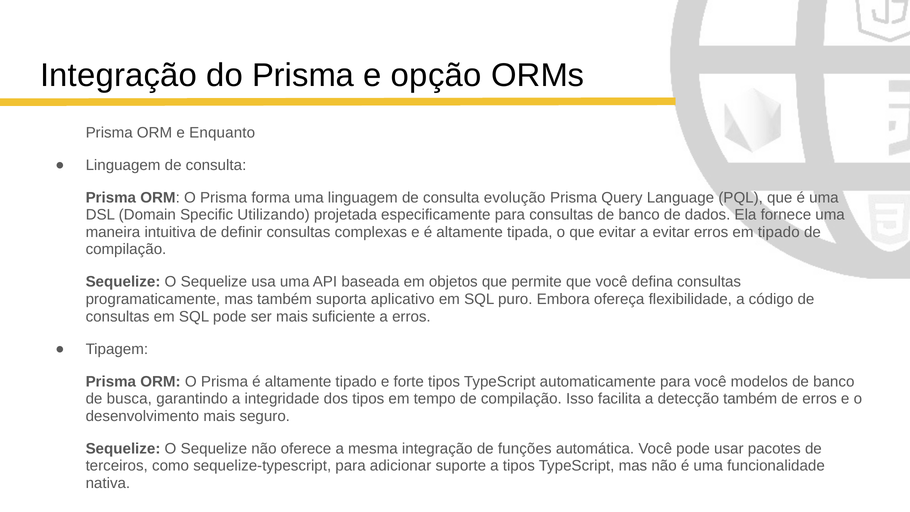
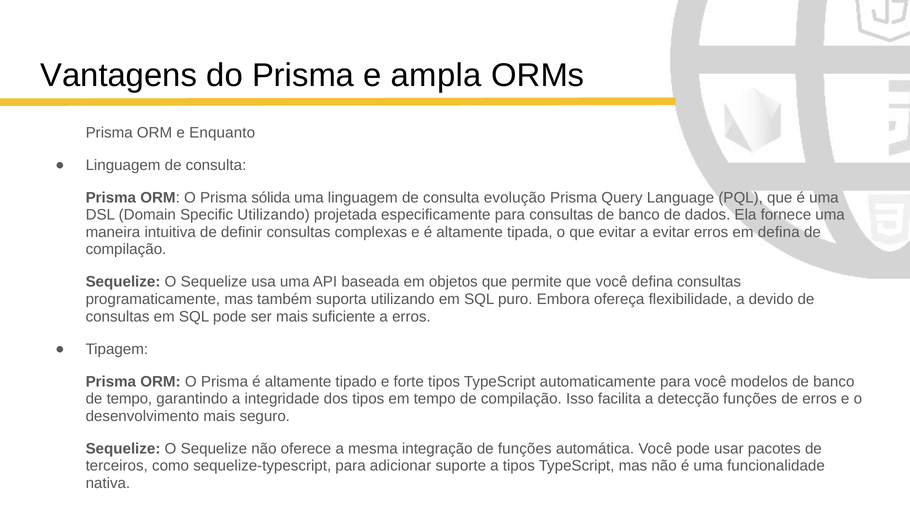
Integração at (119, 75): Integração -> Vantagens
opção: opção -> ampla
forma: forma -> sólida
em tipado: tipado -> defina
suporta aplicativo: aplicativo -> utilizando
código: código -> devido
de busca: busca -> tempo
detecção também: também -> funções
